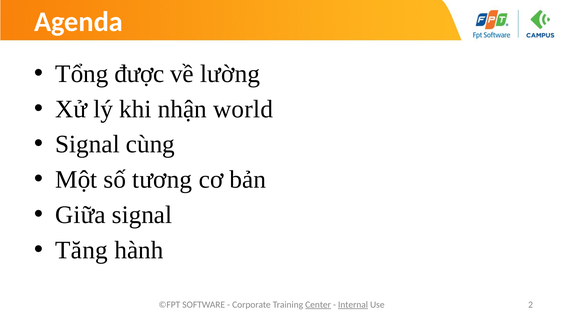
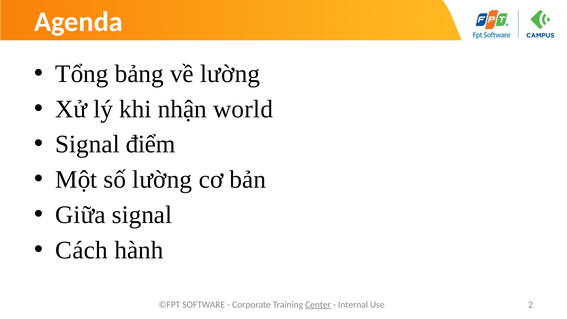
được: được -> bảng
cùng: cùng -> điểm
số tương: tương -> lường
Tăng: Tăng -> Cách
Internal underline: present -> none
